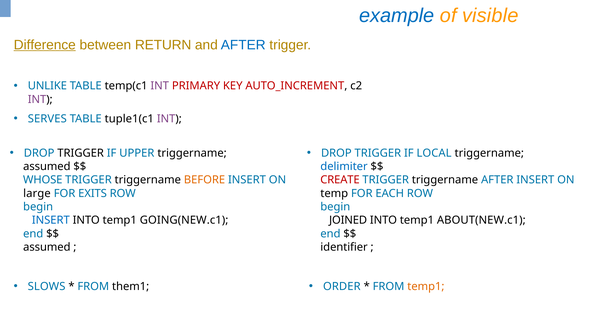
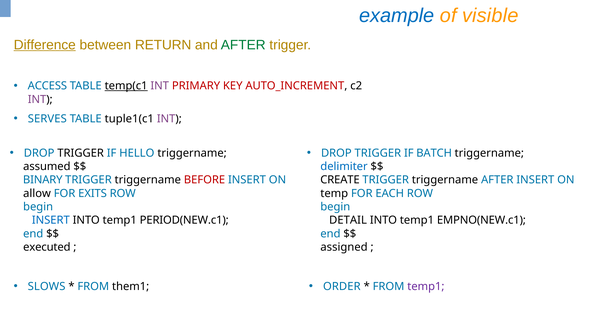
AFTER at (243, 45) colour: blue -> green
UNLIKE: UNLIKE -> ACCESS
temp(c1 underline: none -> present
UPPER: UPPER -> HELLO
LOCAL: LOCAL -> BATCH
WHOSE: WHOSE -> BINARY
BEFORE colour: orange -> red
CREATE colour: red -> black
large: large -> allow
GOING(NEW.c1: GOING(NEW.c1 -> PERIOD(NEW.c1
JOINED: JOINED -> DETAIL
ABOUT(NEW.c1: ABOUT(NEW.c1 -> EMPNO(NEW.c1
assumed at (47, 247): assumed -> executed
identifier: identifier -> assigned
temp1 at (426, 287) colour: orange -> purple
